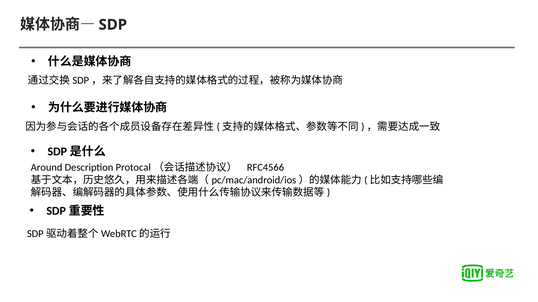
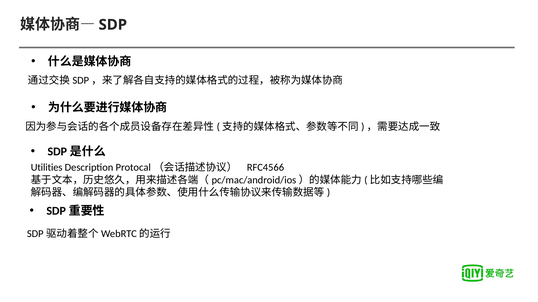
Around: Around -> Utilities
